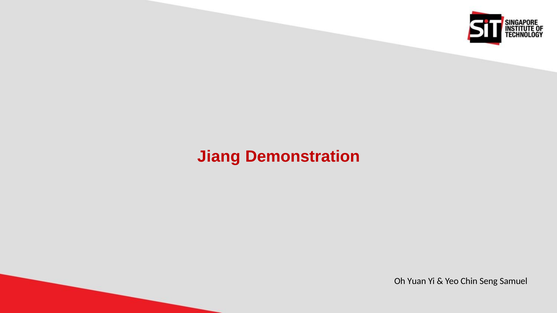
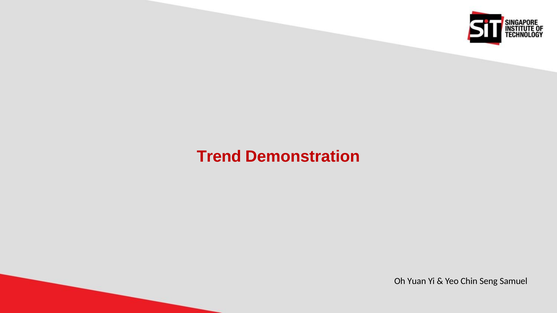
Jiang: Jiang -> Trend
